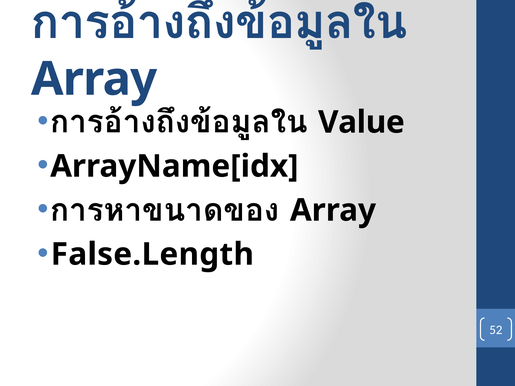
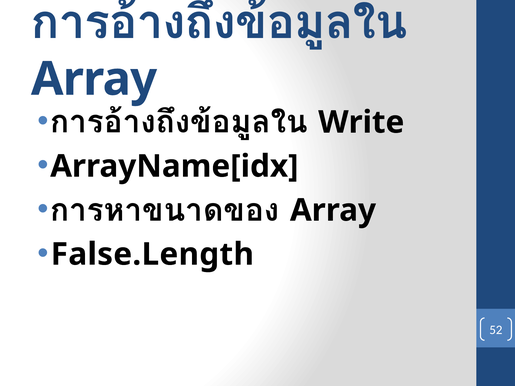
Value: Value -> Write
